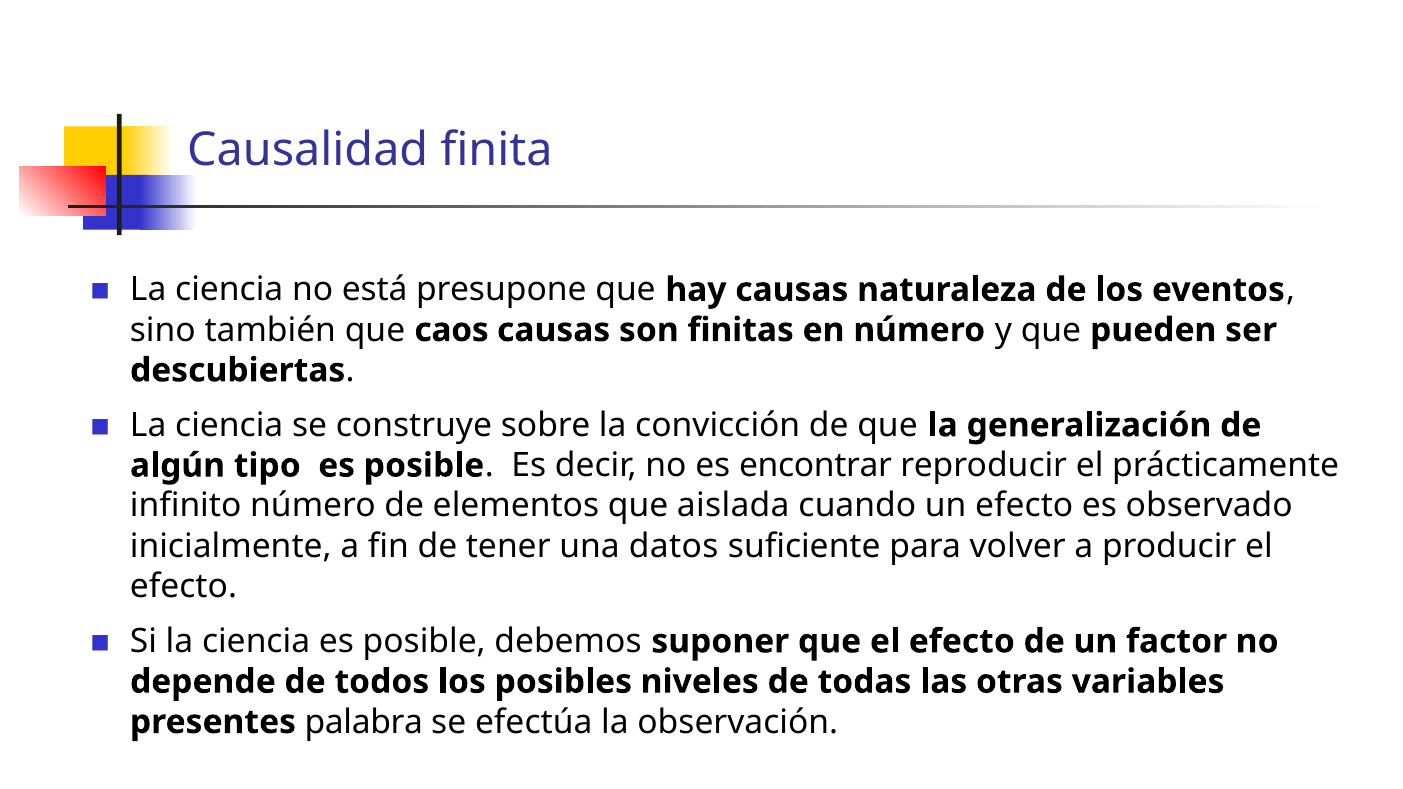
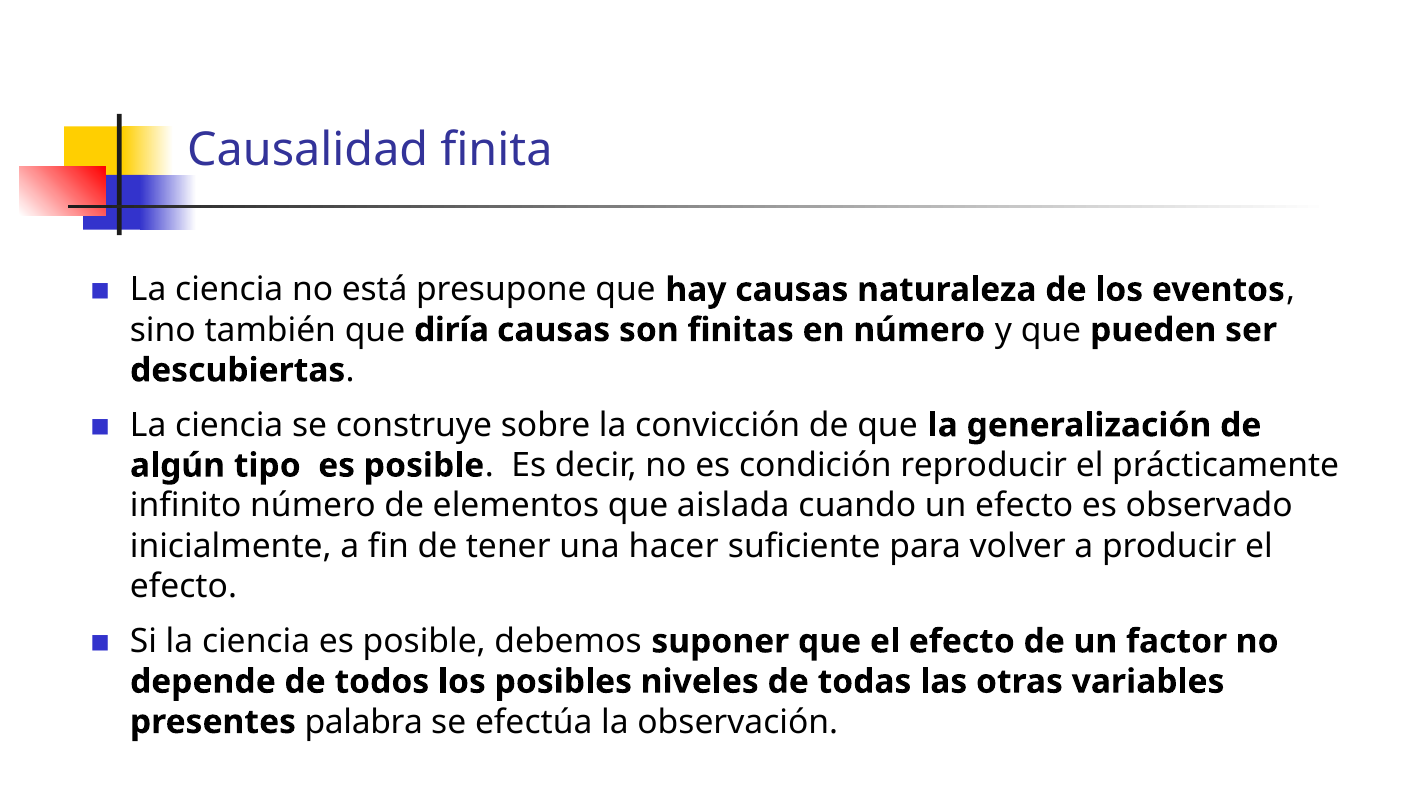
caos: caos -> diría
encontrar: encontrar -> condición
datos: datos -> hacer
